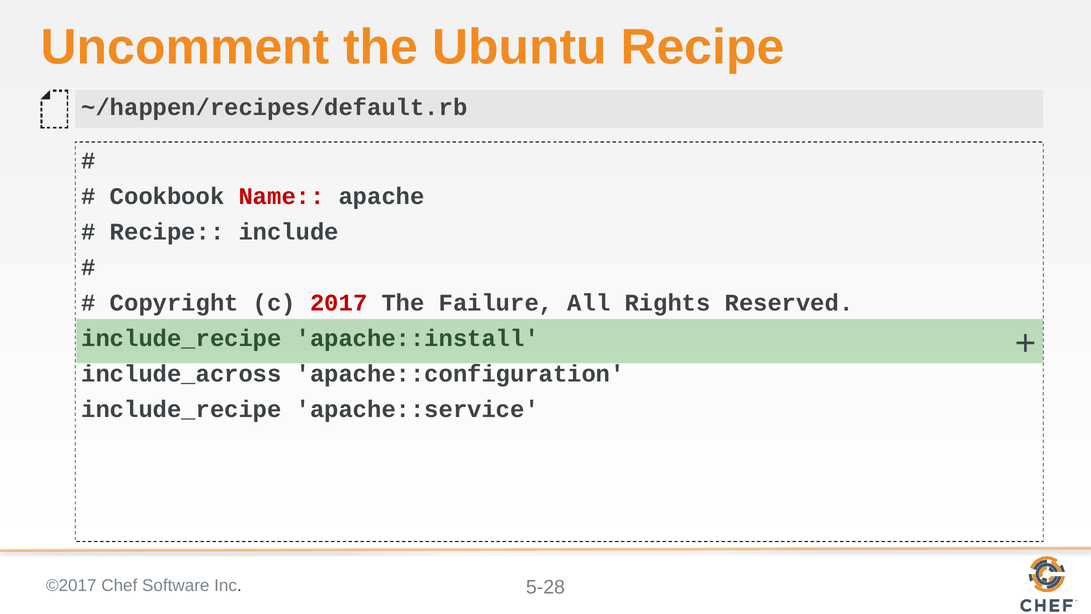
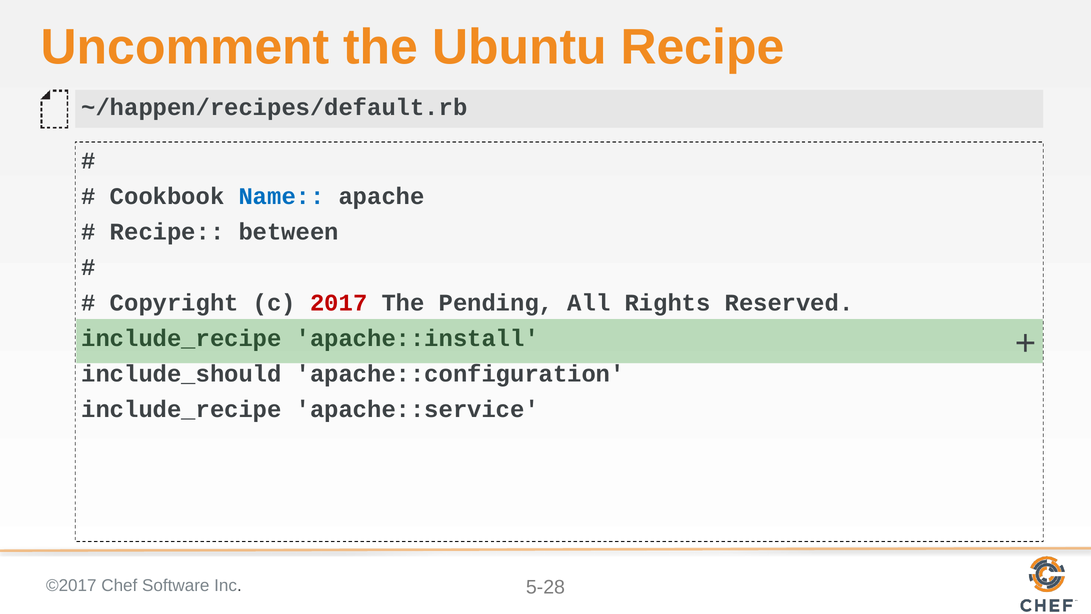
Name colour: red -> blue
include: include -> between
Failure: Failure -> Pending
include_across: include_across -> include_should
